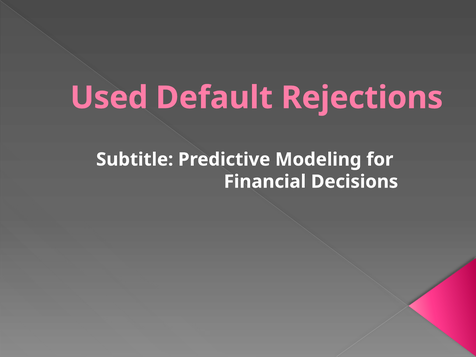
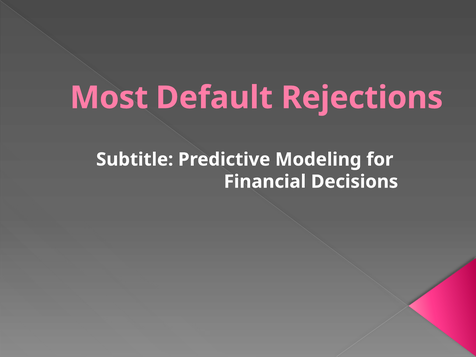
Used: Used -> Most
